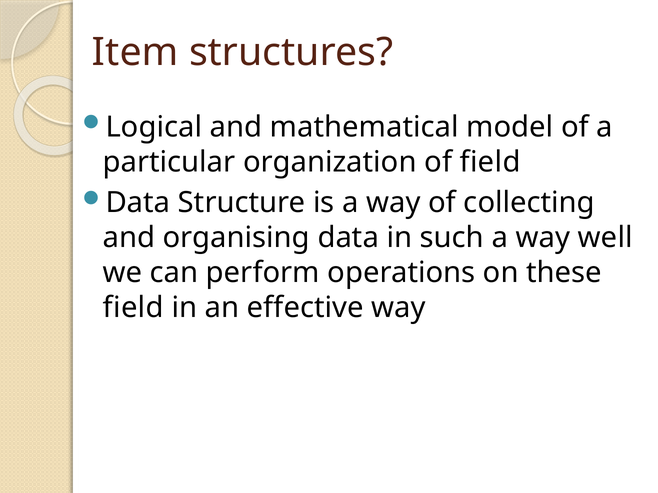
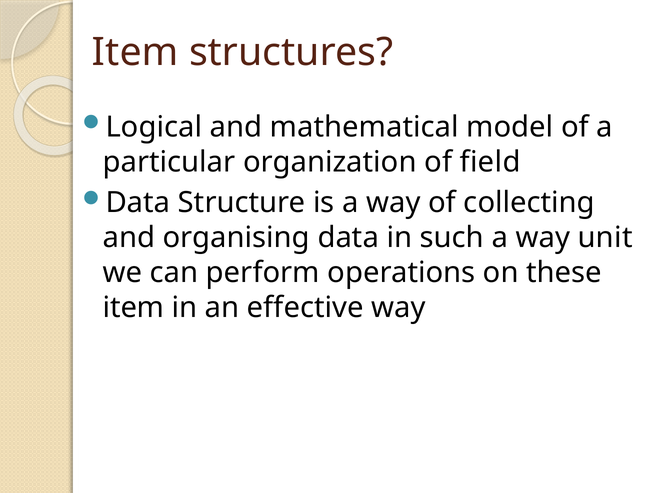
well: well -> unit
field at (133, 308): field -> item
